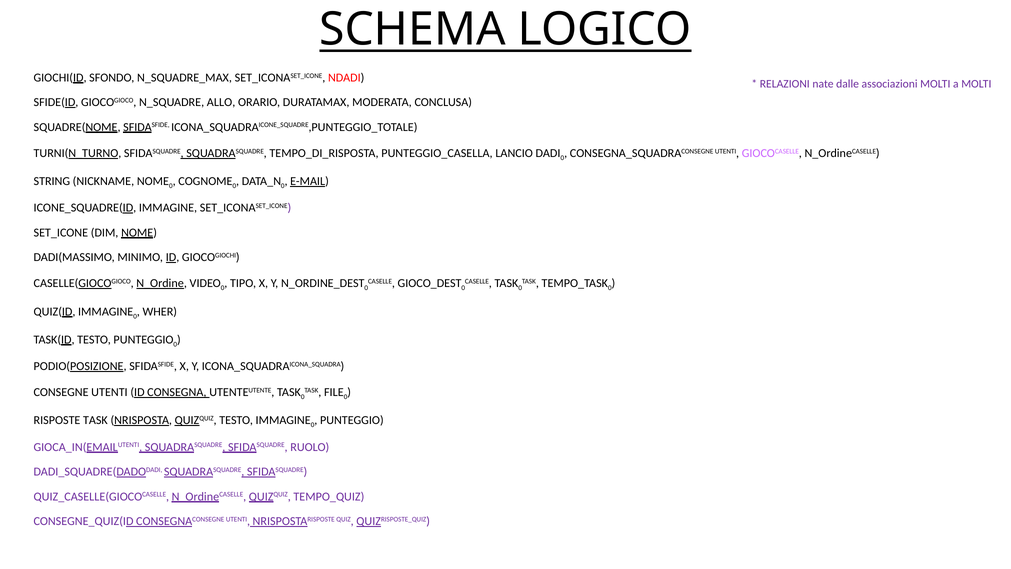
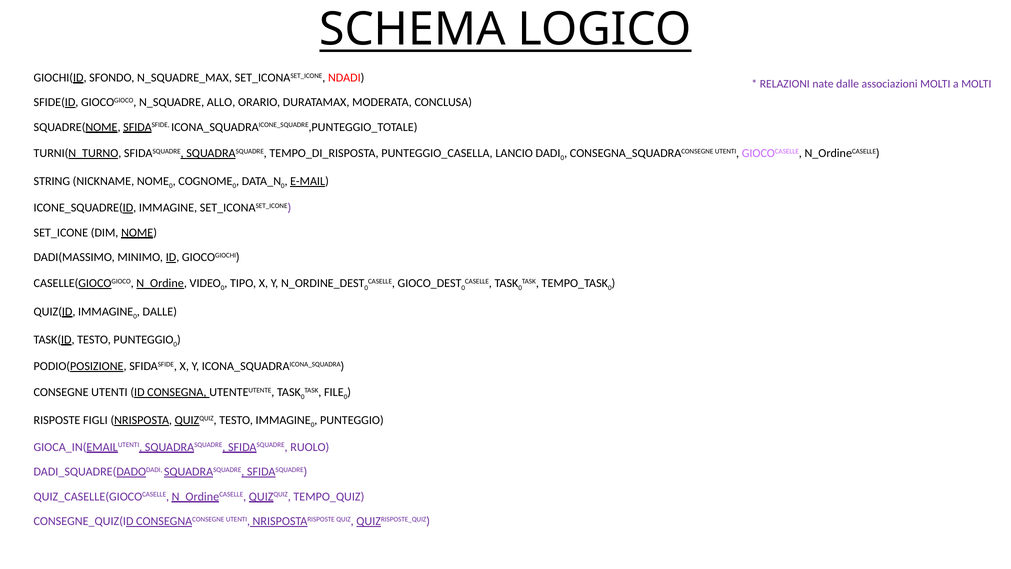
WHER at (160, 311): WHER -> DALLE
RISPOSTE TASK: TASK -> FIGLI
